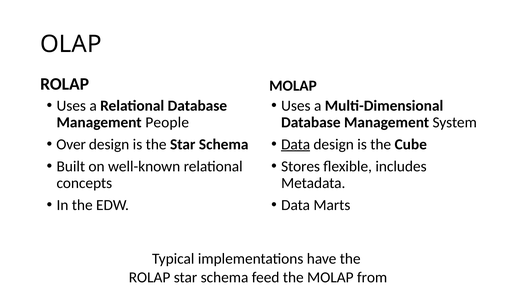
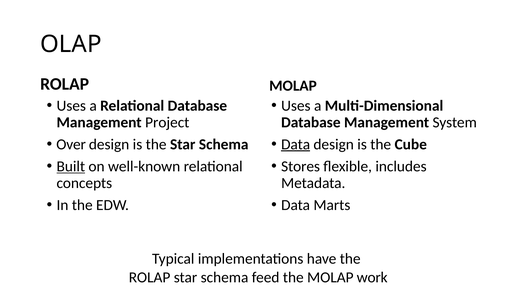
People: People -> Project
Built underline: none -> present
from: from -> work
